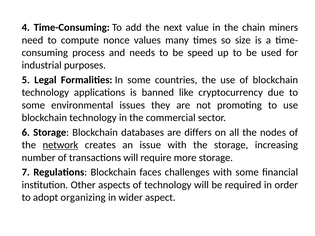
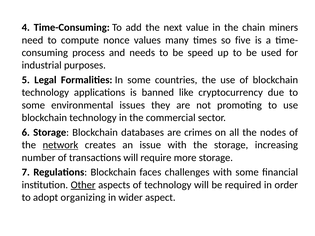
size: size -> five
differs: differs -> crimes
Other underline: none -> present
